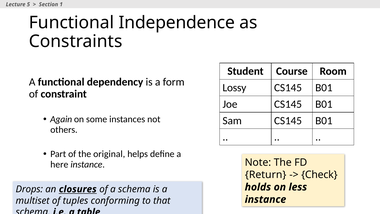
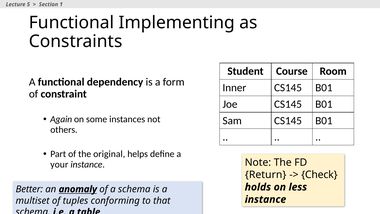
Independence: Independence -> Implementing
Lossy: Lossy -> Inner
here: here -> your
Drops: Drops -> Better
closures: closures -> anomaly
